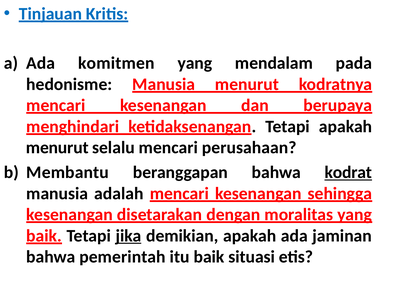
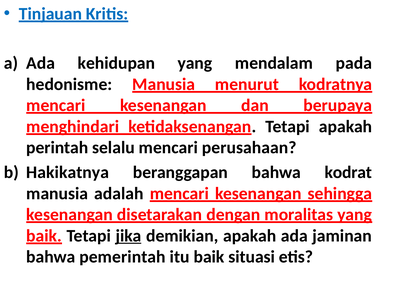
komitmen: komitmen -> kehidupan
menurut at (57, 148): menurut -> perintah
Membantu: Membantu -> Hakikatnya
kodrat underline: present -> none
